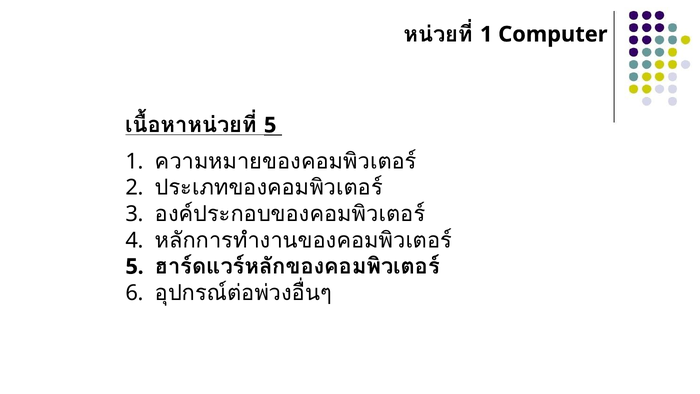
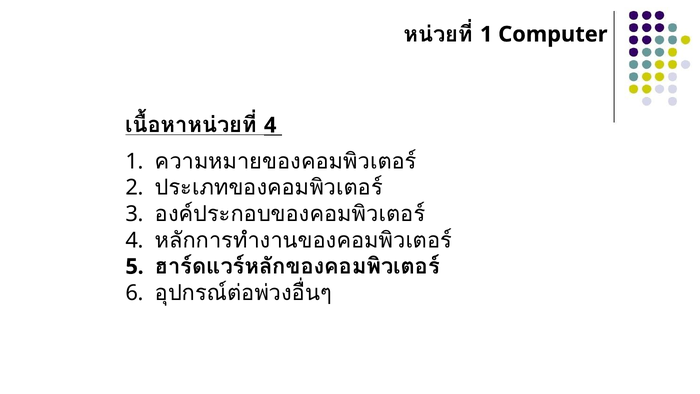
5 at (270, 125): 5 -> 4
